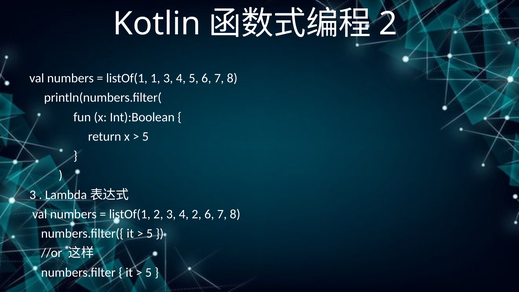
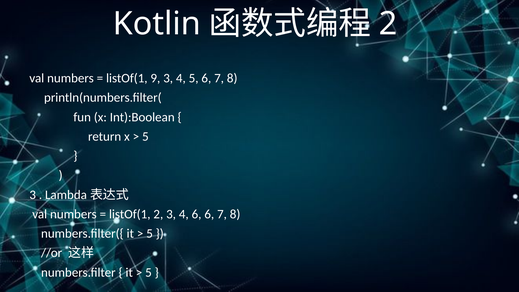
1: 1 -> 9
4 2: 2 -> 6
